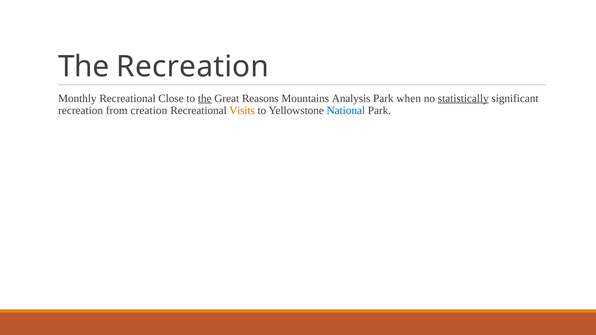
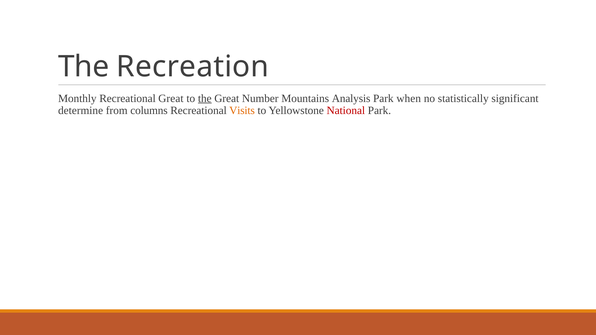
Recreational Close: Close -> Great
Reasons: Reasons -> Number
statistically underline: present -> none
recreation at (81, 111): recreation -> determine
creation: creation -> columns
National colour: blue -> red
